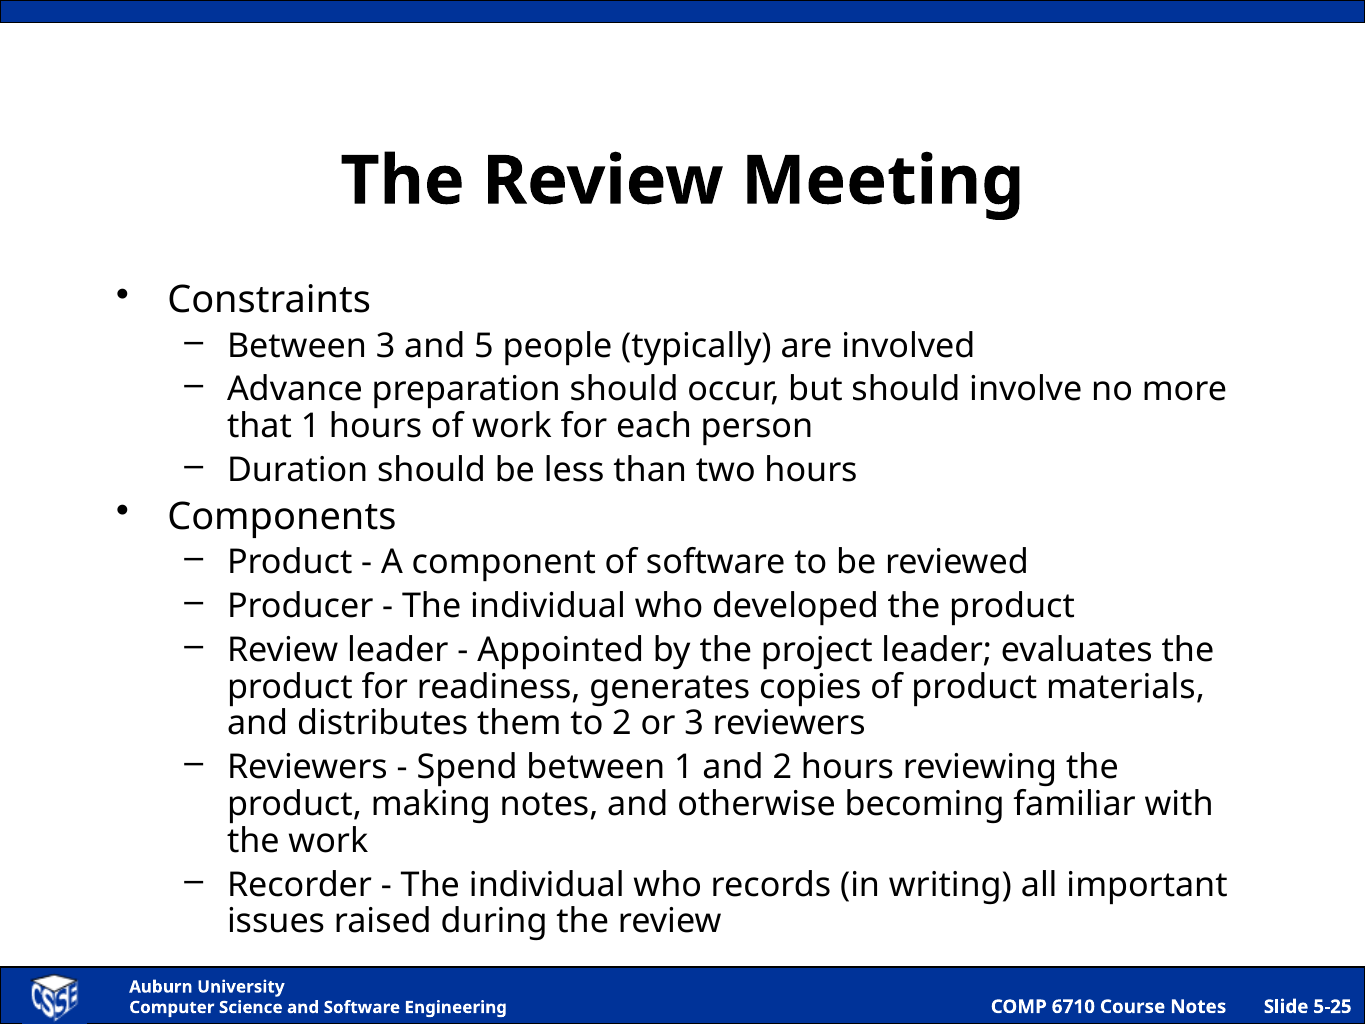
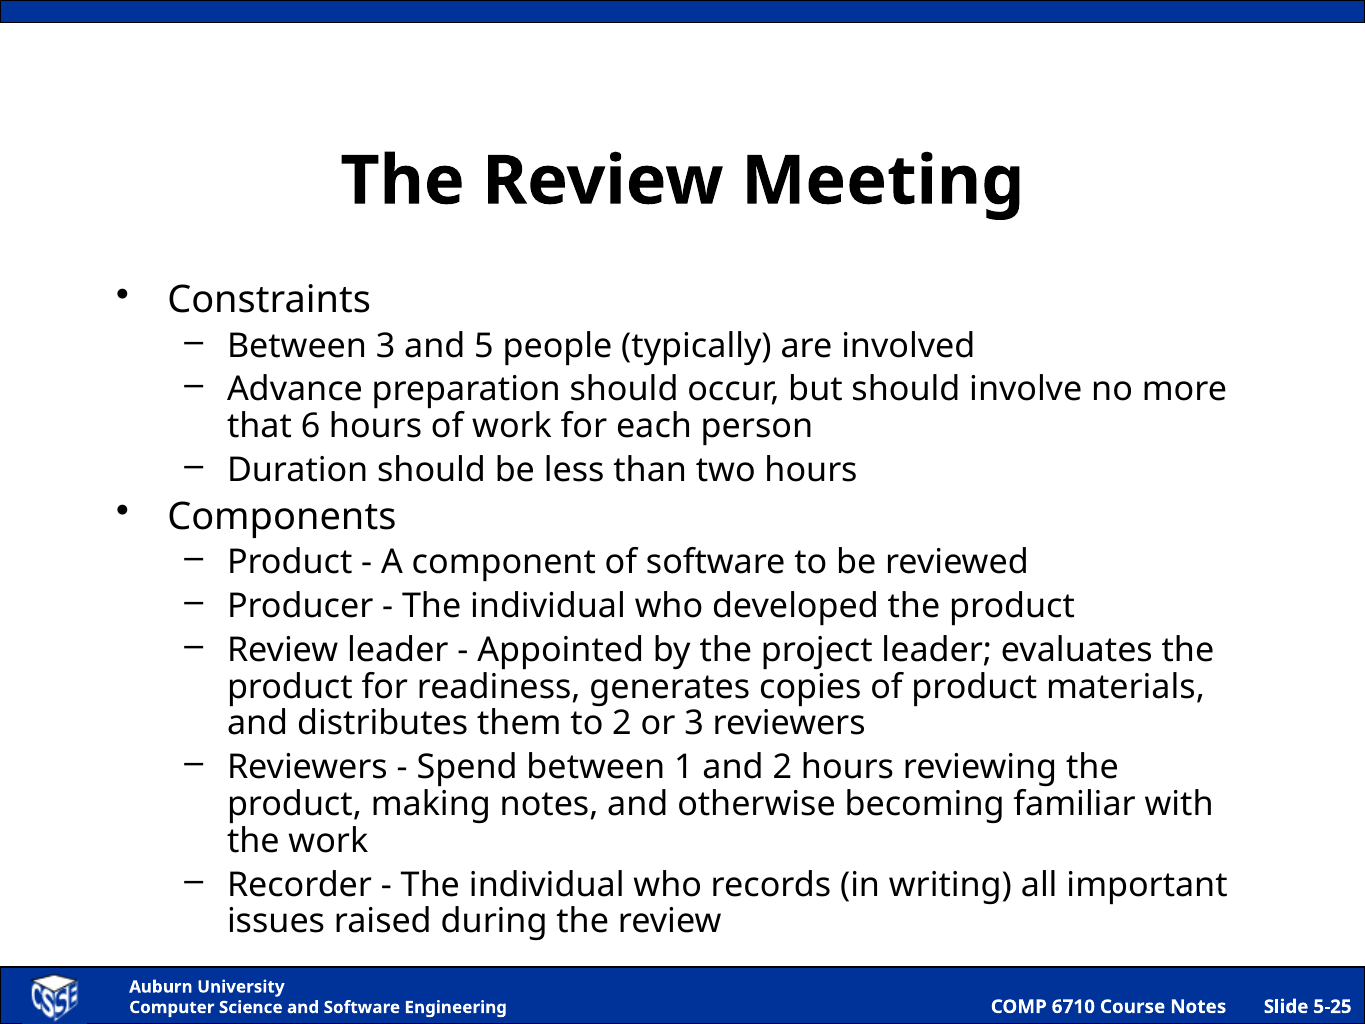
that 1: 1 -> 6
